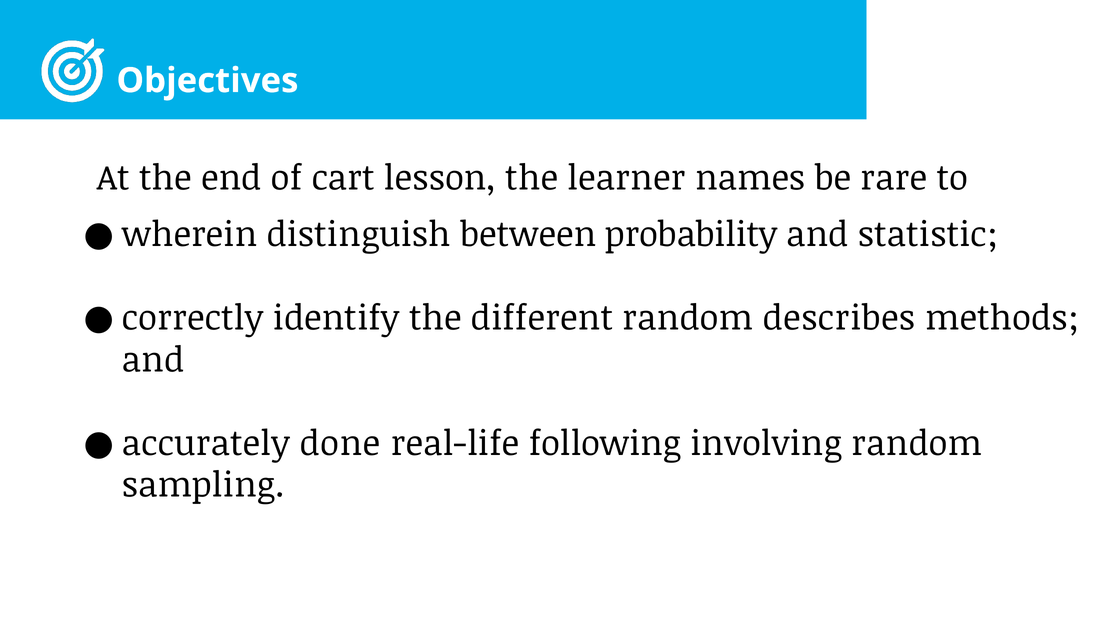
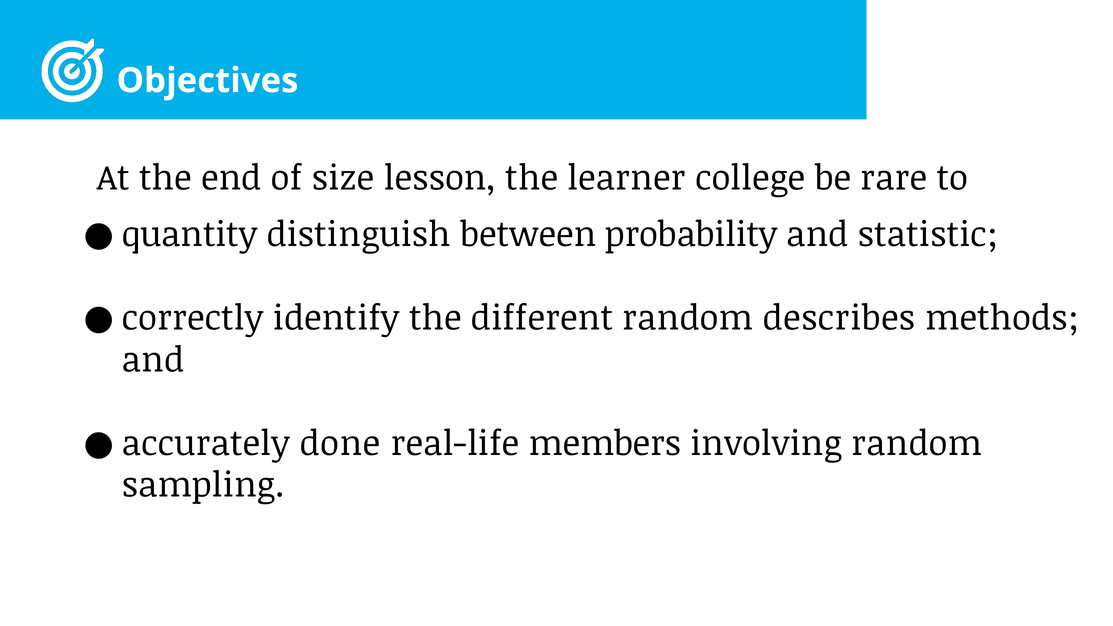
cart: cart -> size
names: names -> college
wherein: wherein -> quantity
following: following -> members
